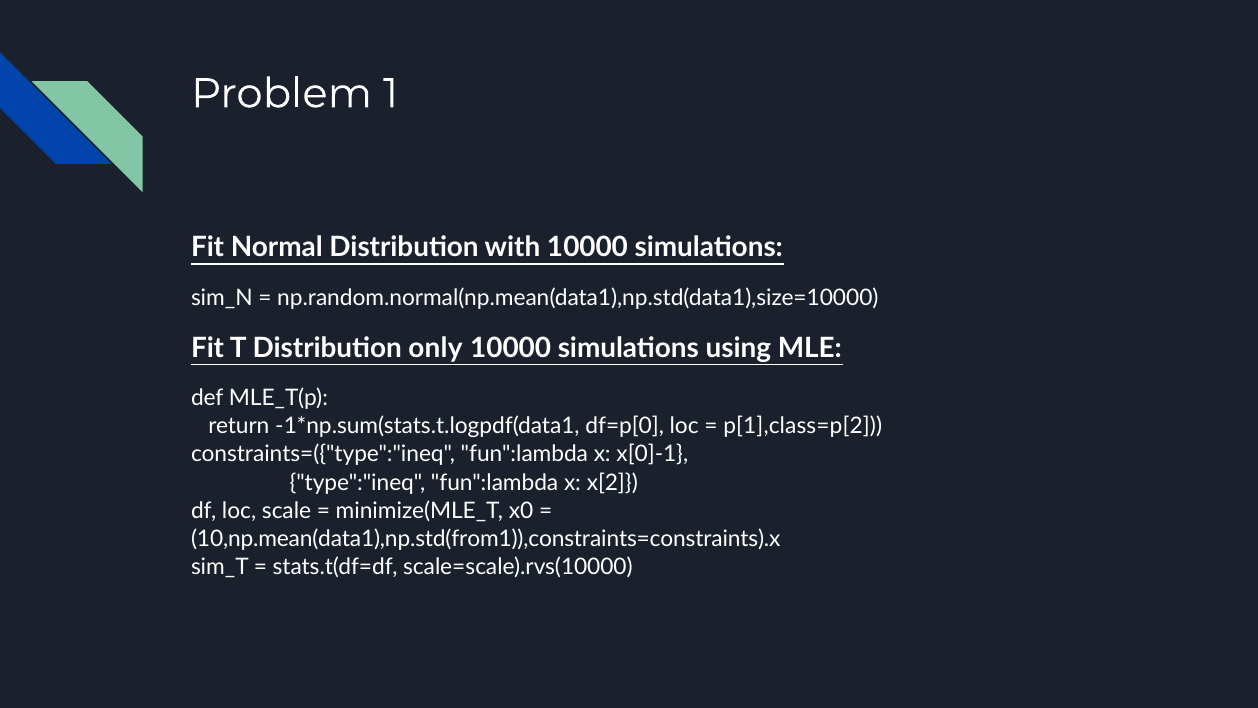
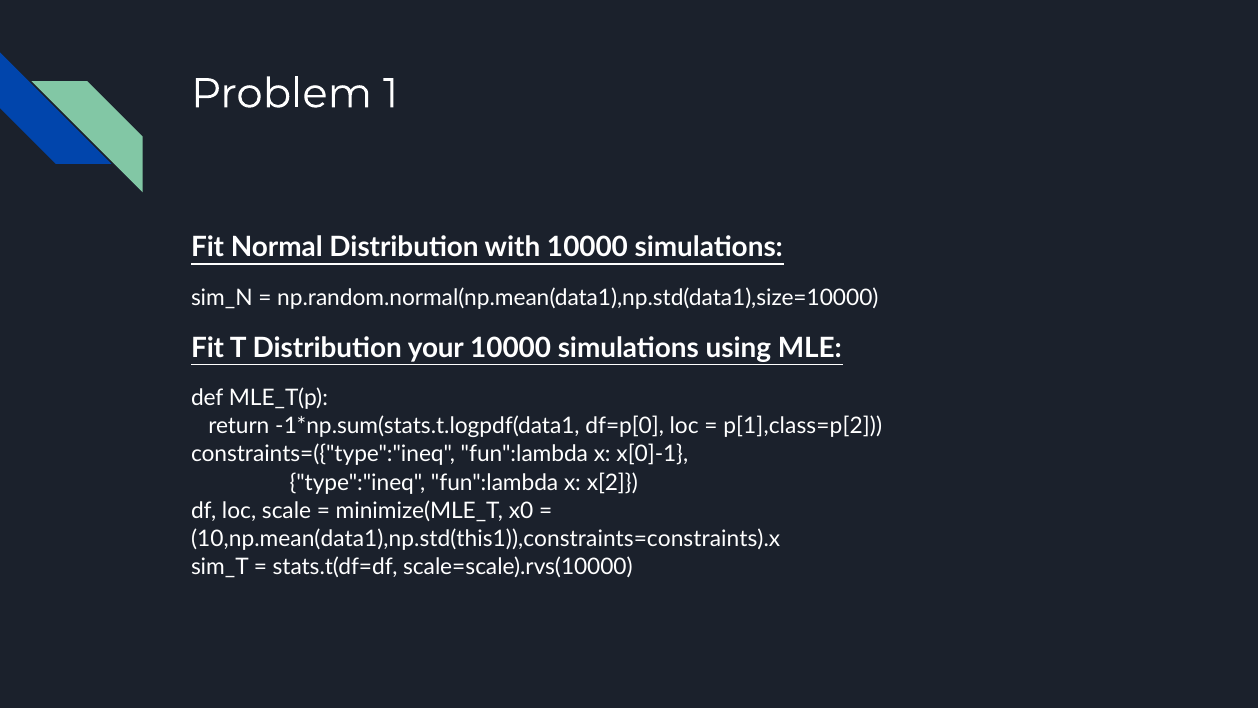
only: only -> your
10,np.mean(data1),np.std(from1)),constraints=constraints).x: 10,np.mean(data1),np.std(from1)),constraints=constraints).x -> 10,np.mean(data1),np.std(this1)),constraints=constraints).x
